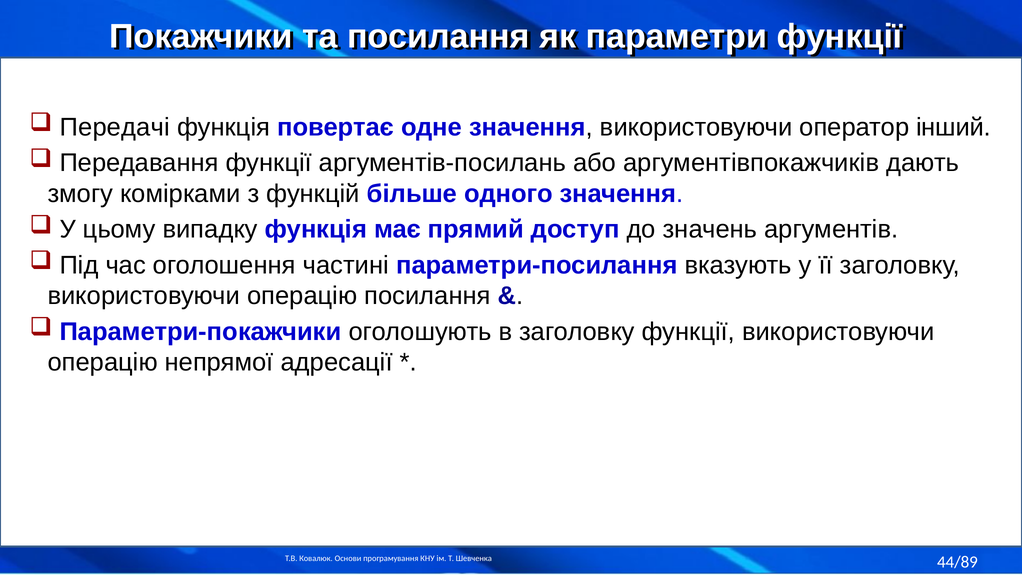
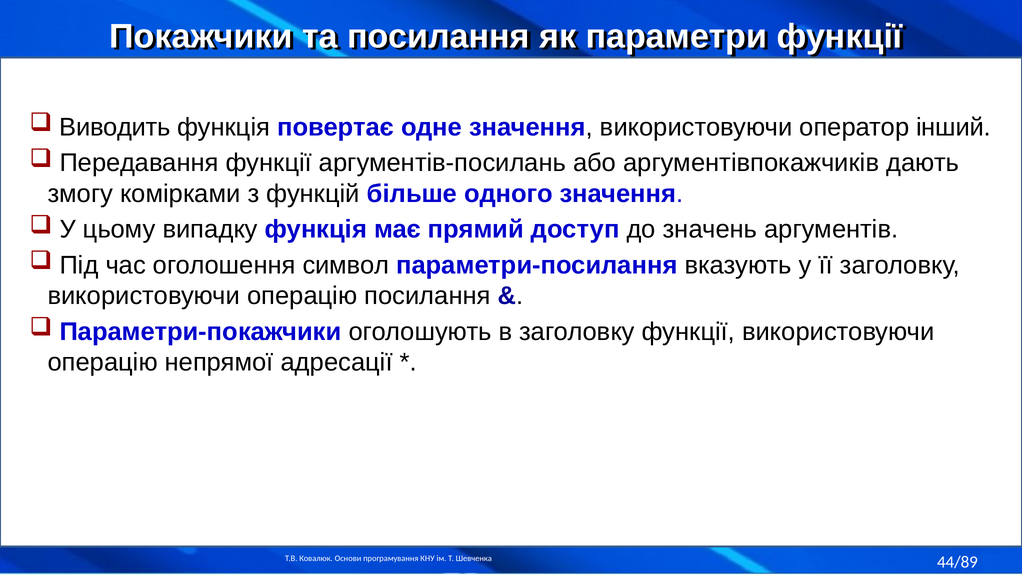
Передачі: Передачі -> Виводить
частині: частині -> символ
